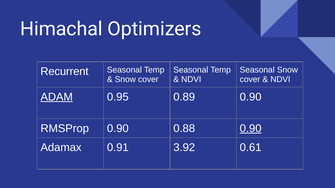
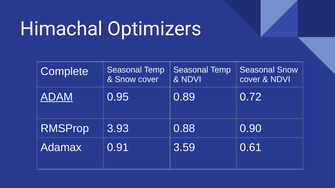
Recurrent: Recurrent -> Complete
0.89 0.90: 0.90 -> 0.72
RMSProp 0.90: 0.90 -> 3.93
0.90 at (251, 129) underline: present -> none
3.92: 3.92 -> 3.59
